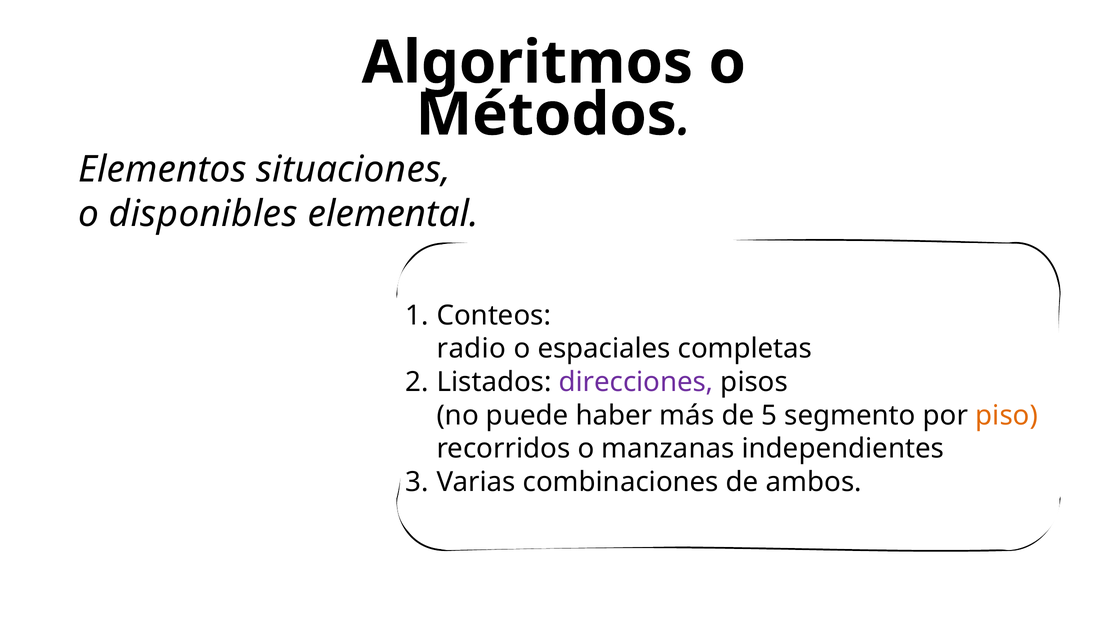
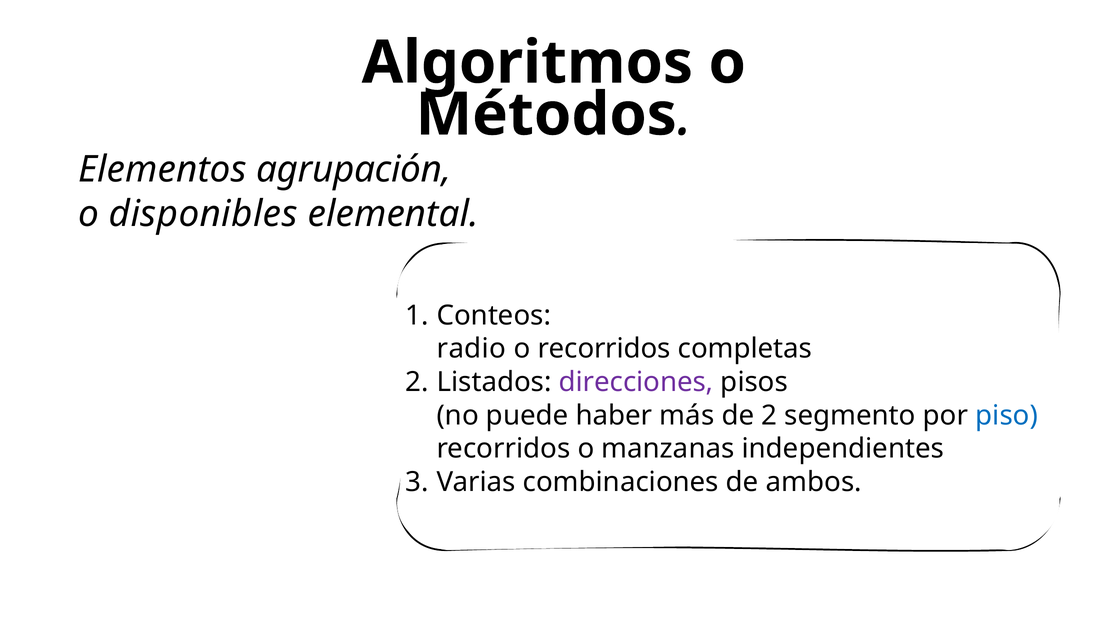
situaciones: situaciones -> agrupación
o espaciales: espaciales -> recorridos
de 5: 5 -> 2
piso colour: orange -> blue
